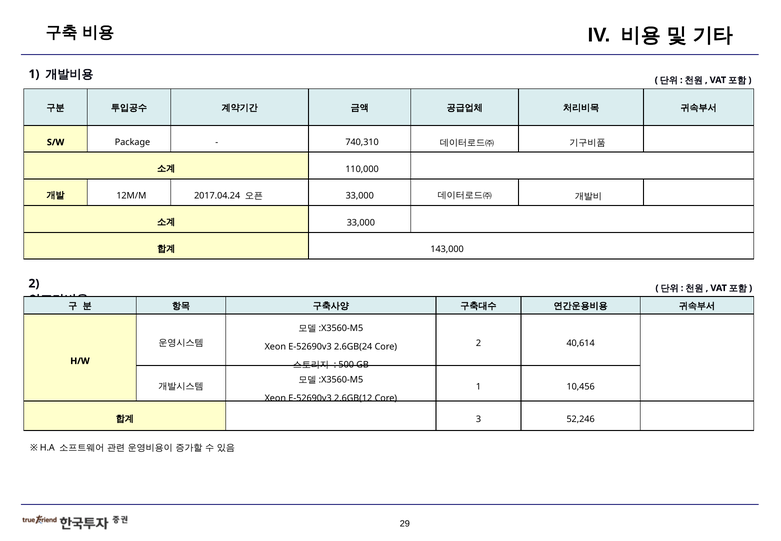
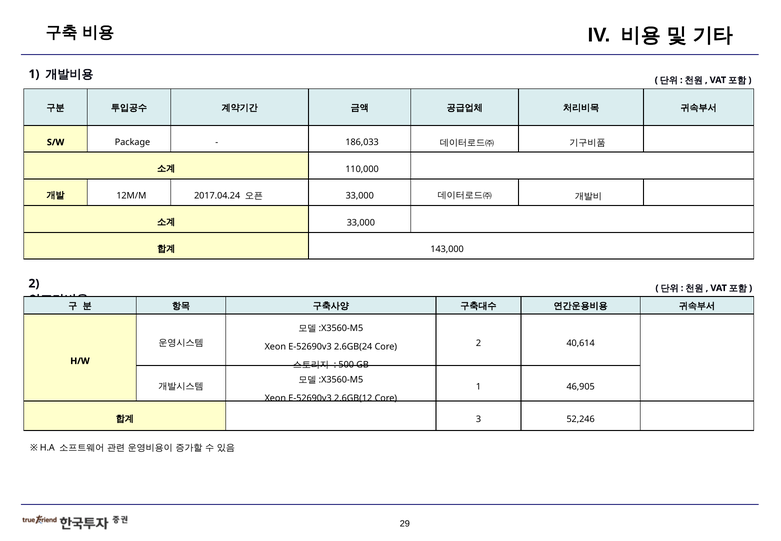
740,310: 740,310 -> 186,033
10,456: 10,456 -> 46,905
